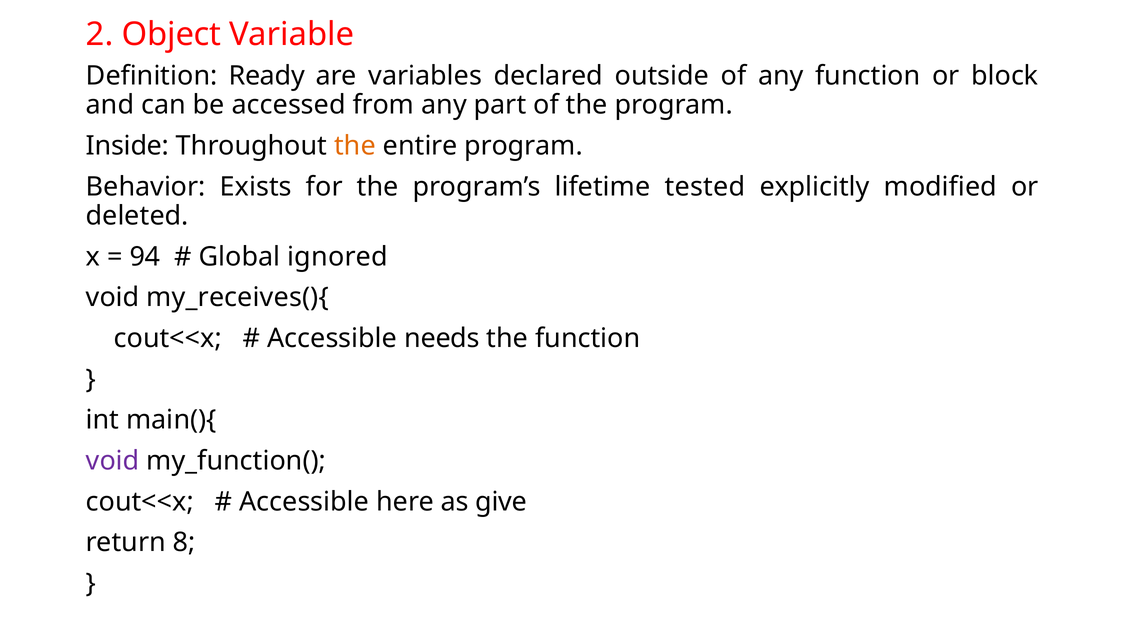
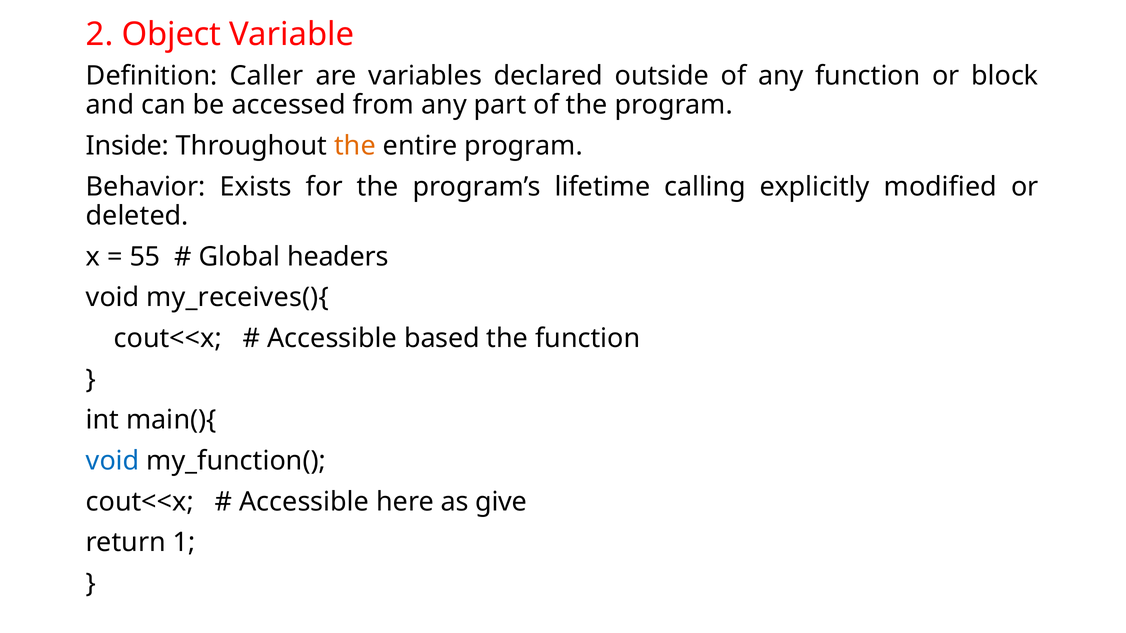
Ready: Ready -> Caller
tested: tested -> calling
94: 94 -> 55
ignored: ignored -> headers
needs: needs -> based
void at (113, 461) colour: purple -> blue
8: 8 -> 1
